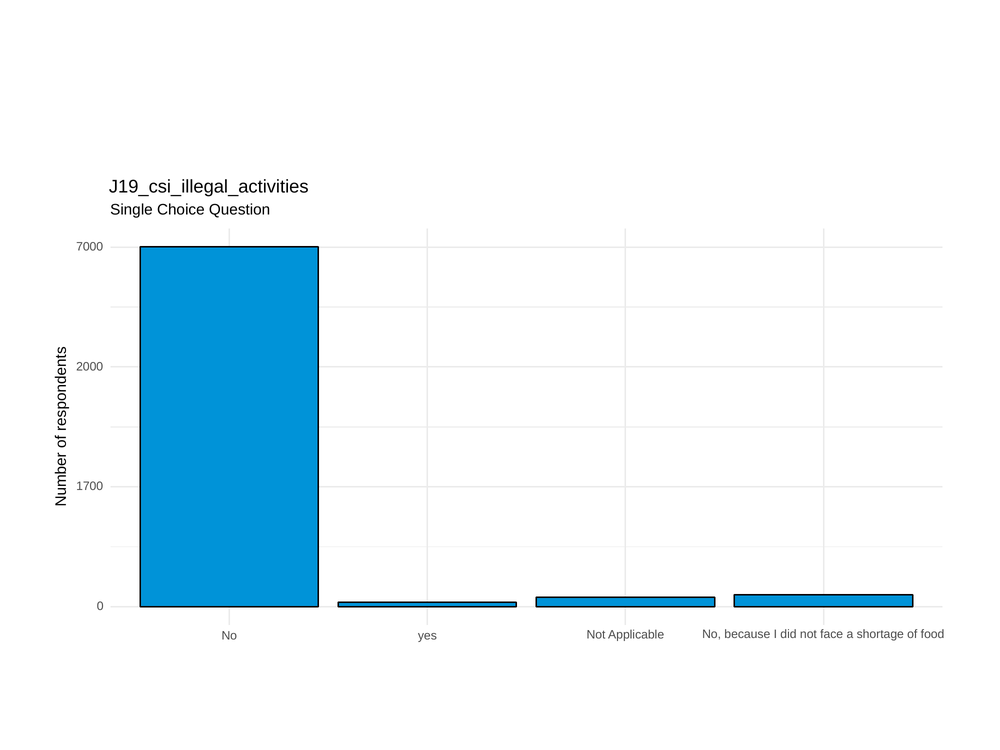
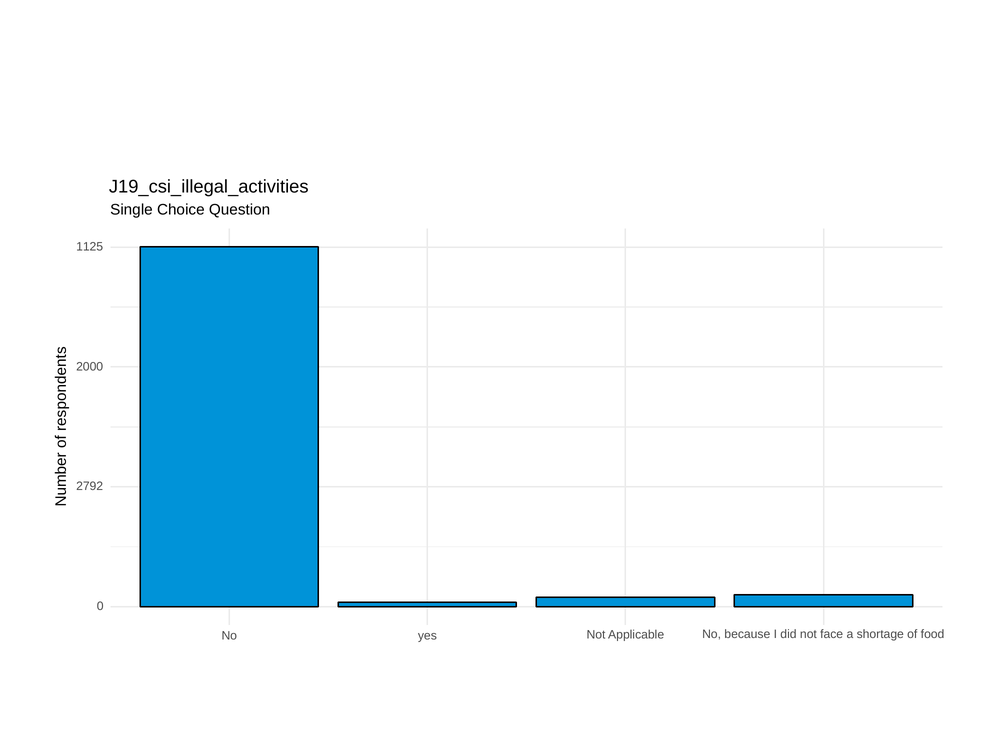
7000: 7000 -> 1125
1700: 1700 -> 2792
